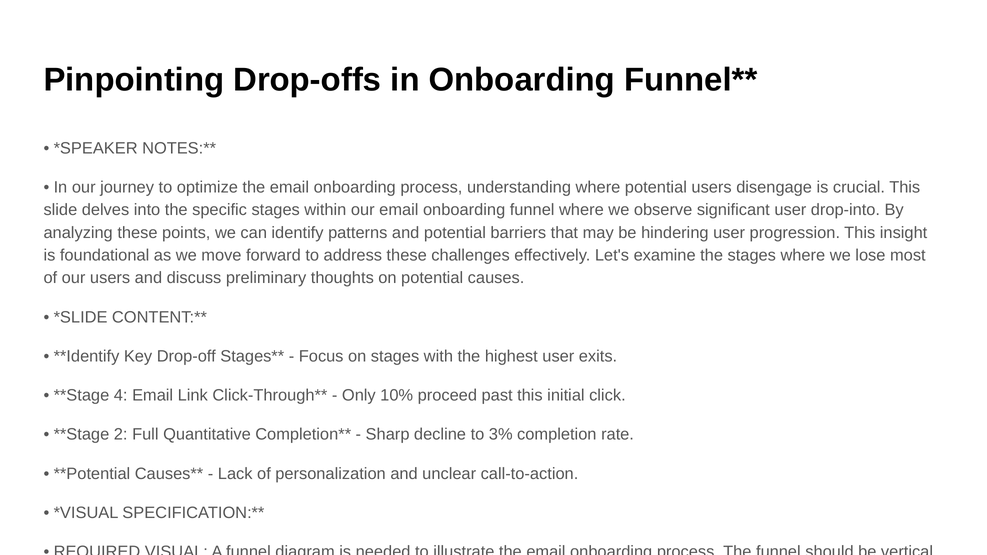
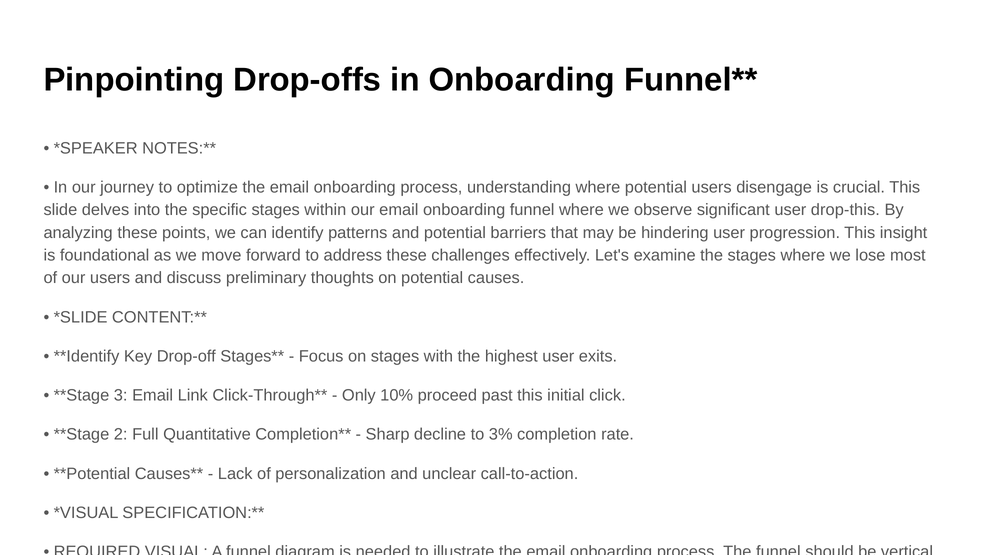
drop-into: drop-into -> drop-this
4: 4 -> 3
